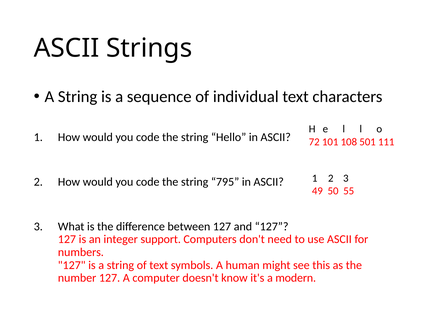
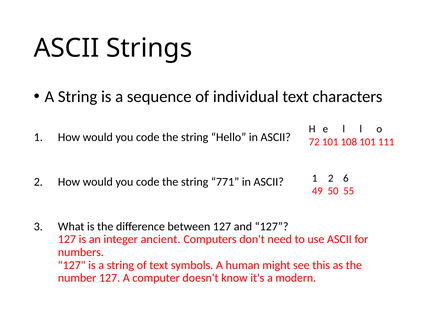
108 501: 501 -> 101
2 3: 3 -> 6
795: 795 -> 771
support: support -> ancient
